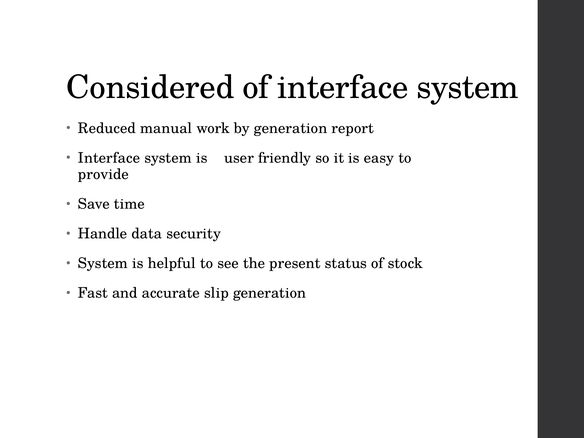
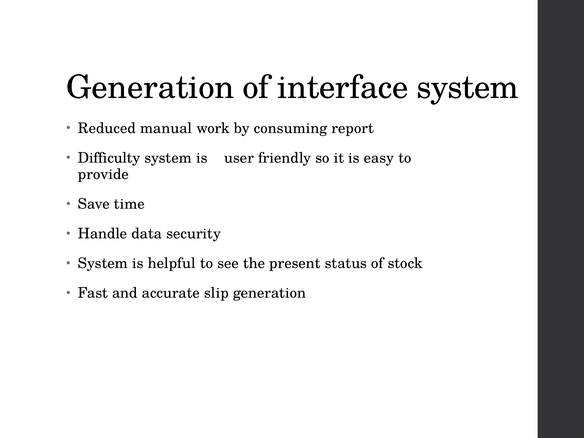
Considered at (150, 87): Considered -> Generation
by generation: generation -> consuming
Interface at (109, 158): Interface -> Difficulty
